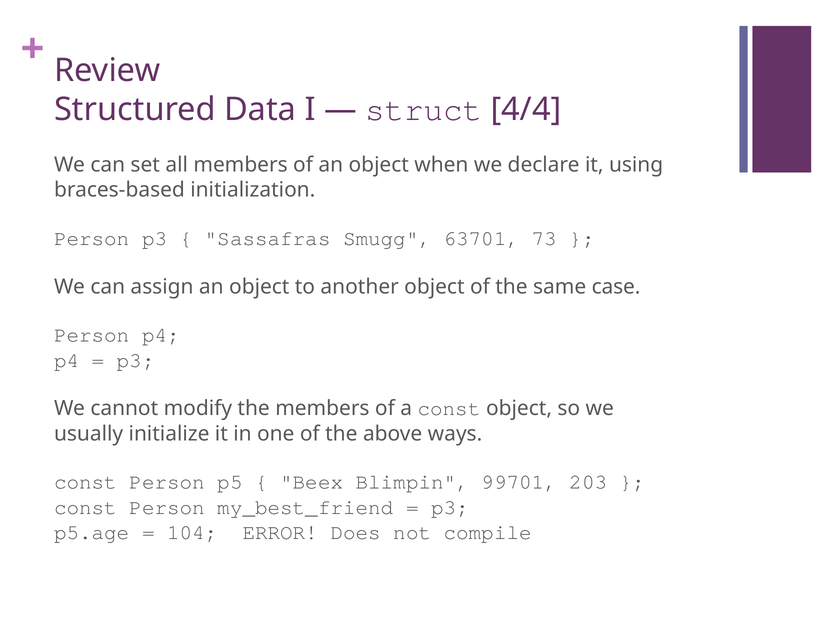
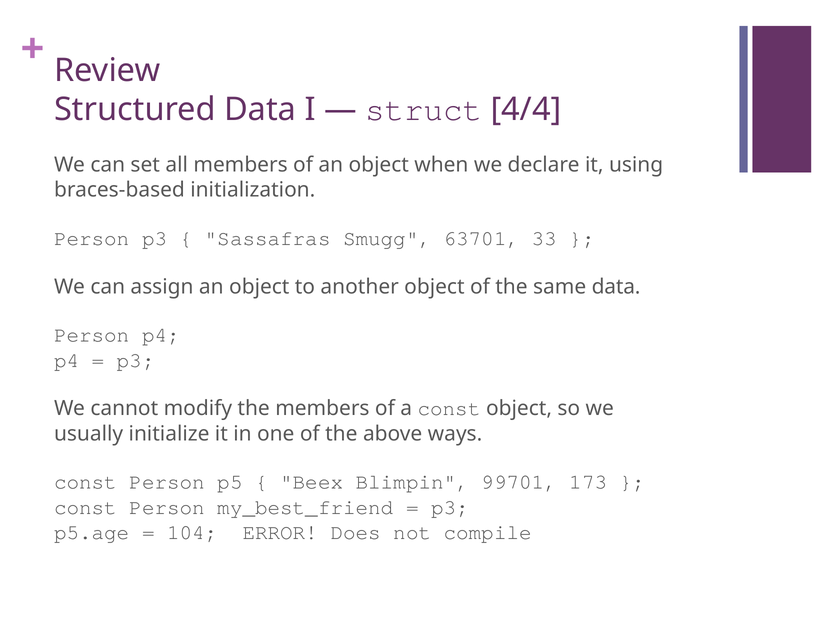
73: 73 -> 33
same case: case -> data
203: 203 -> 173
